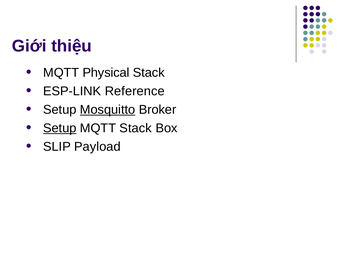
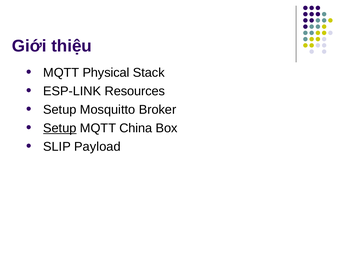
Reference: Reference -> Resources
Mosquitto underline: present -> none
MQTT Stack: Stack -> China
